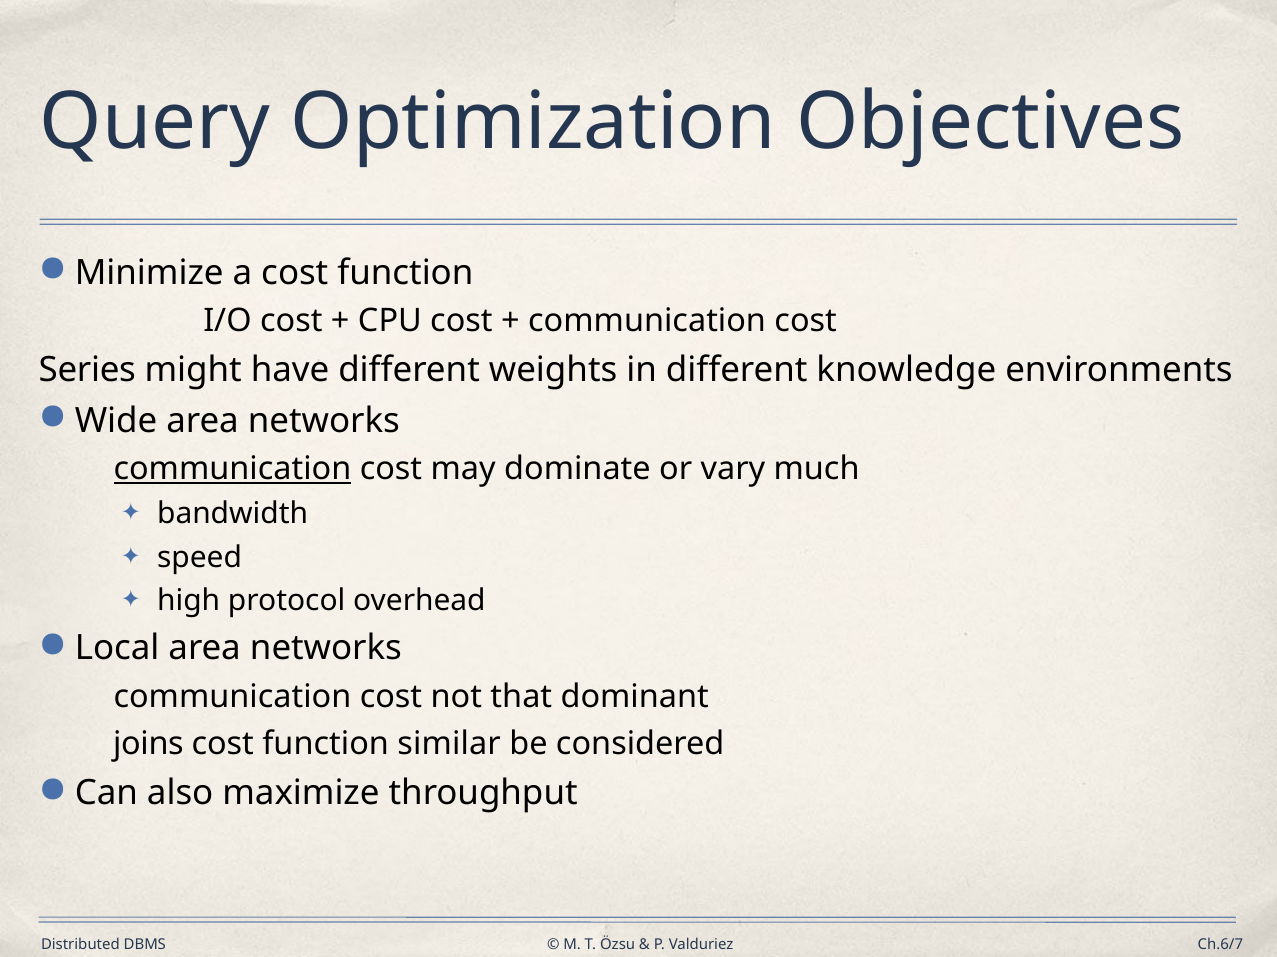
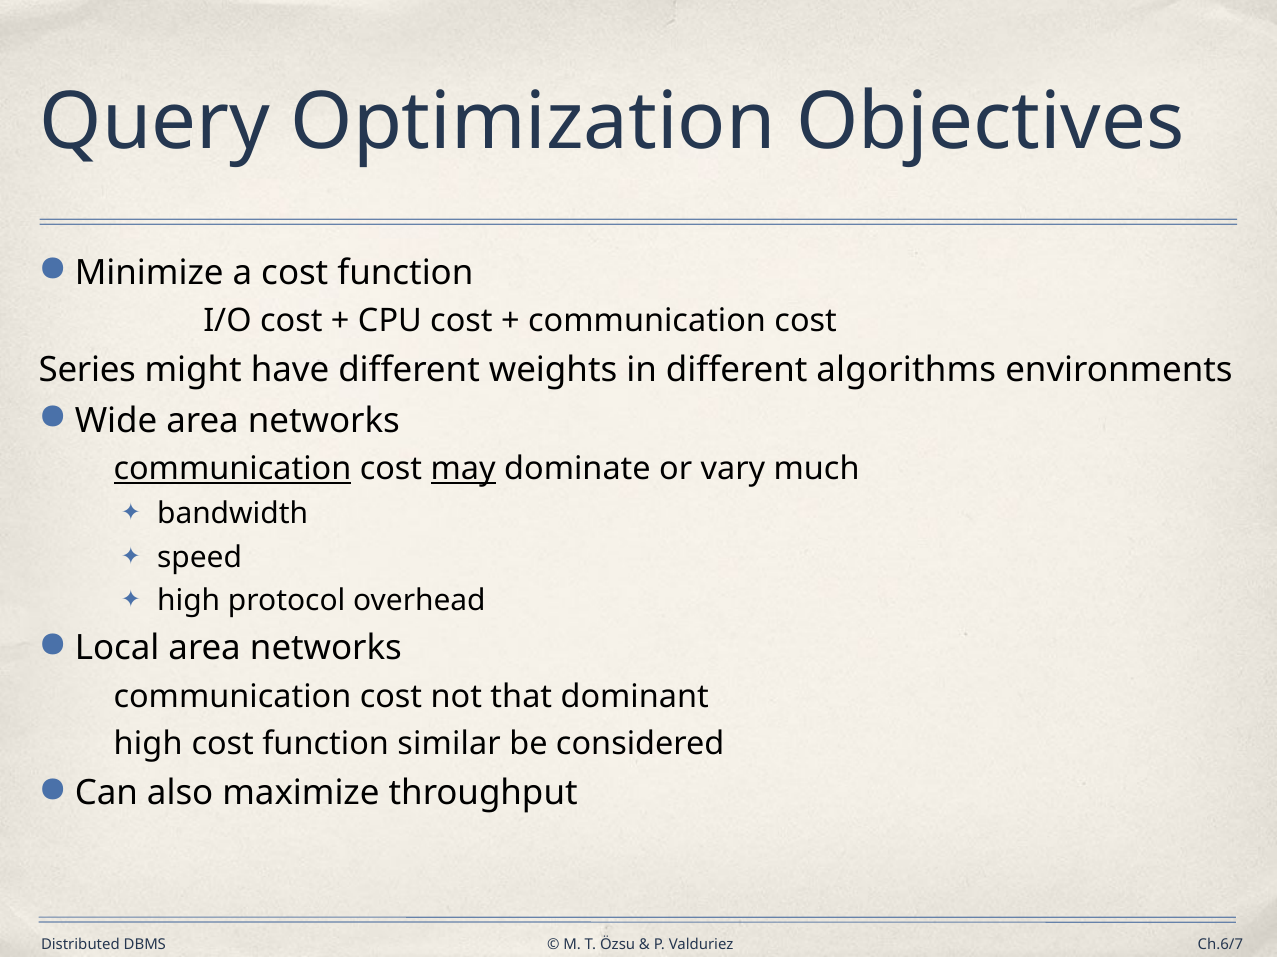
knowledge: knowledge -> algorithms
may underline: none -> present
joins at (148, 744): joins -> high
